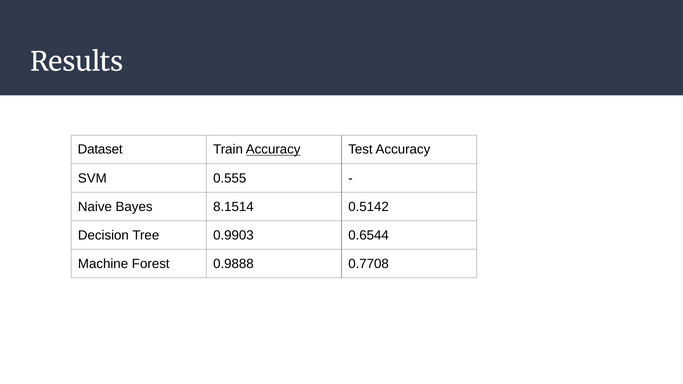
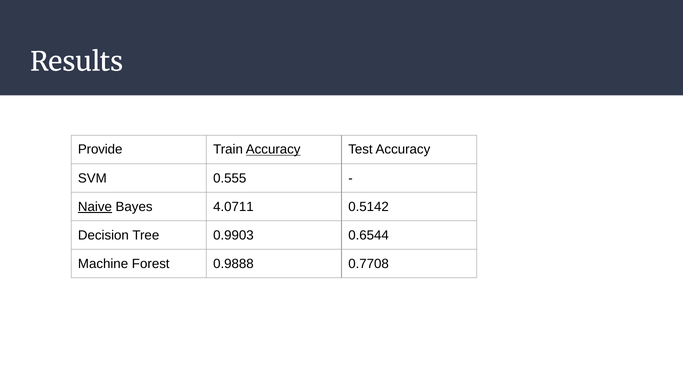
Dataset: Dataset -> Provide
Naive underline: none -> present
8.1514: 8.1514 -> 4.0711
